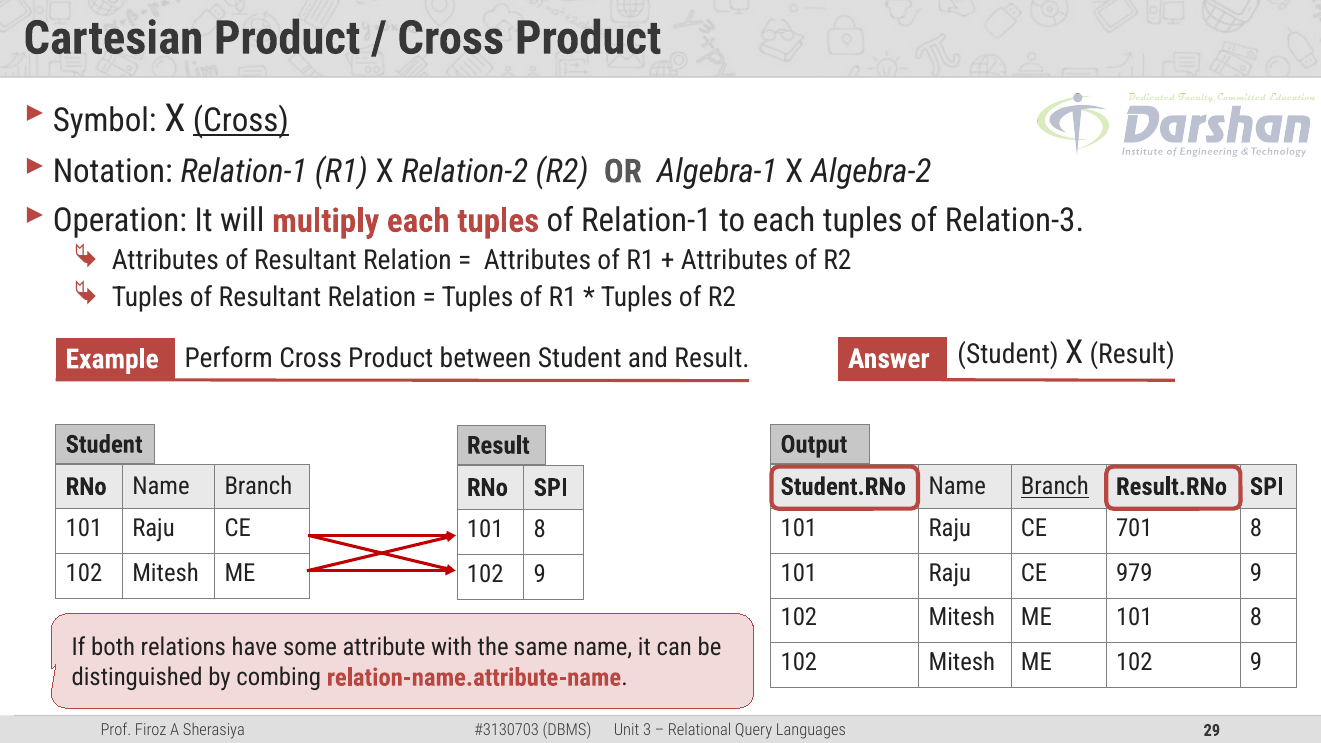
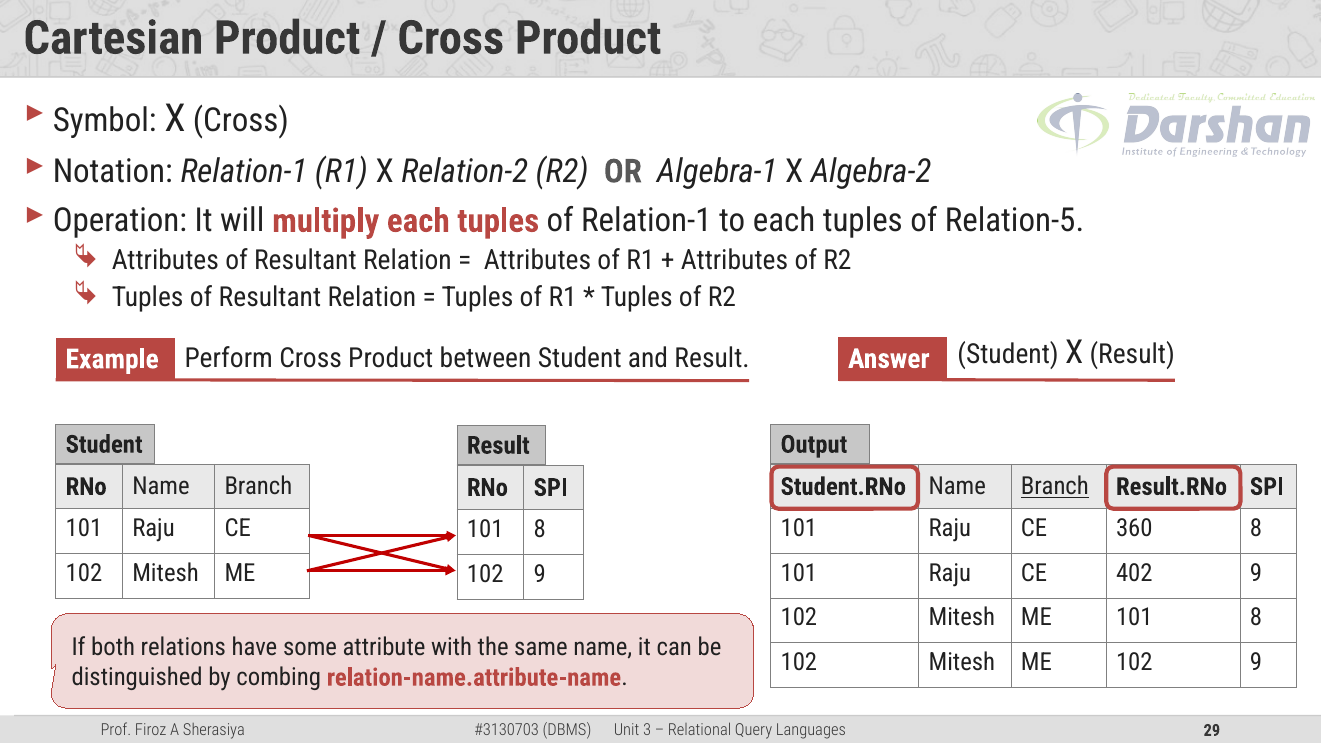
Cross at (241, 121) underline: present -> none
Relation-3: Relation-3 -> Relation-5
701: 701 -> 360
979: 979 -> 402
